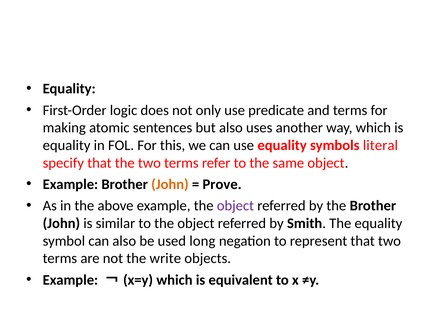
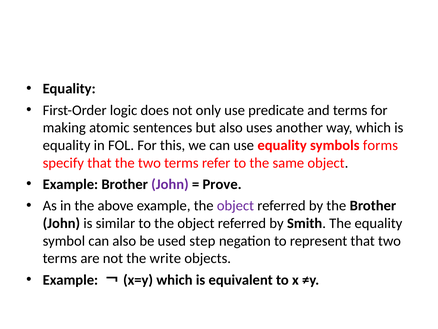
literal: literal -> forms
John at (170, 184) colour: orange -> purple
long: long -> step
